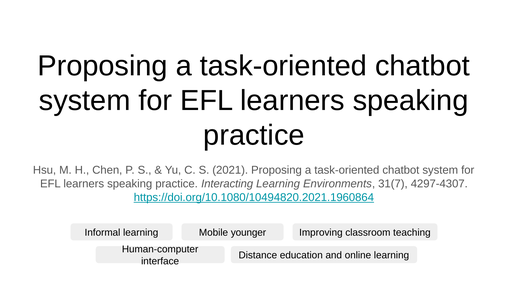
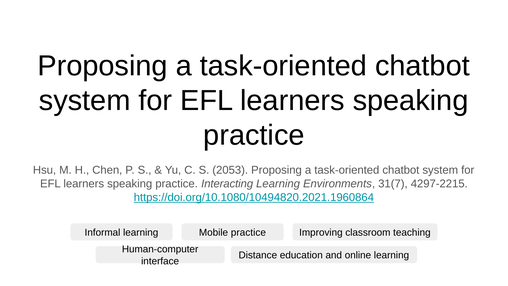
2021: 2021 -> 2053
4297-4307: 4297-4307 -> 4297-2215
Mobile younger: younger -> practice
